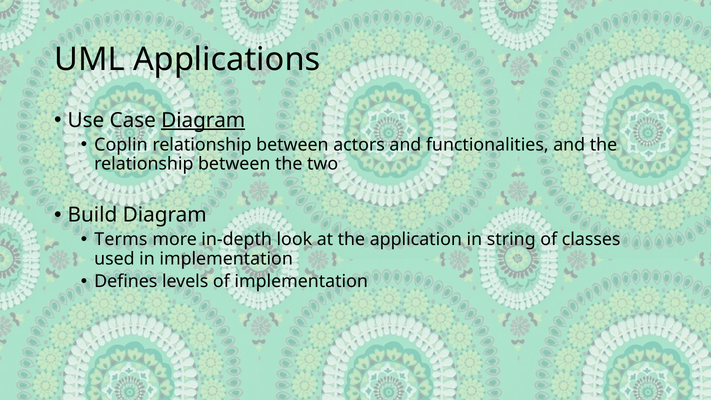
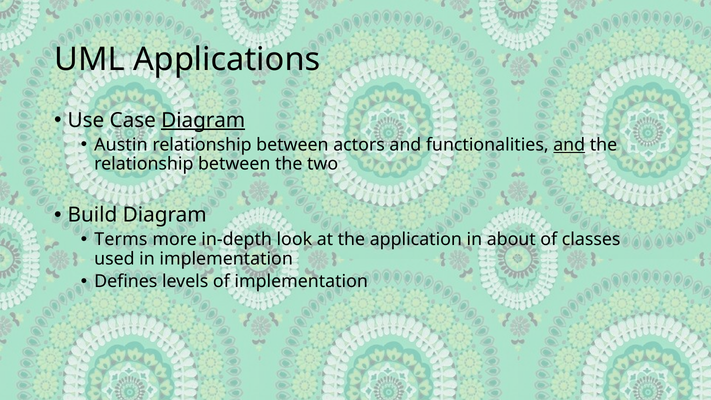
Coplin: Coplin -> Austin
and at (569, 145) underline: none -> present
string: string -> about
